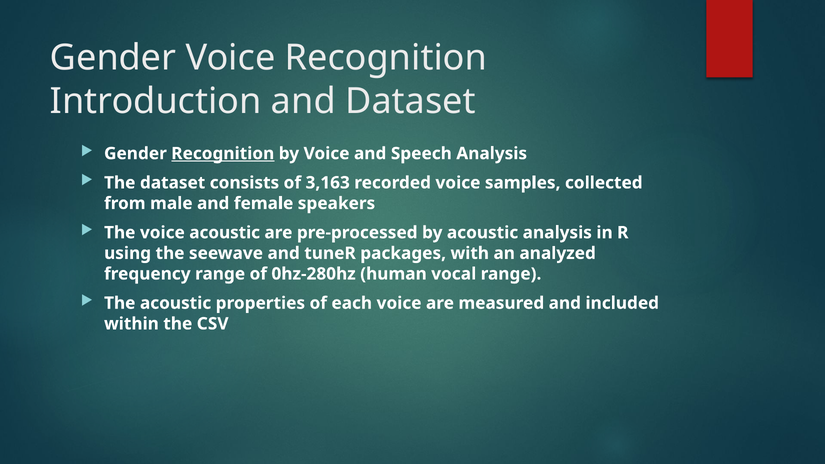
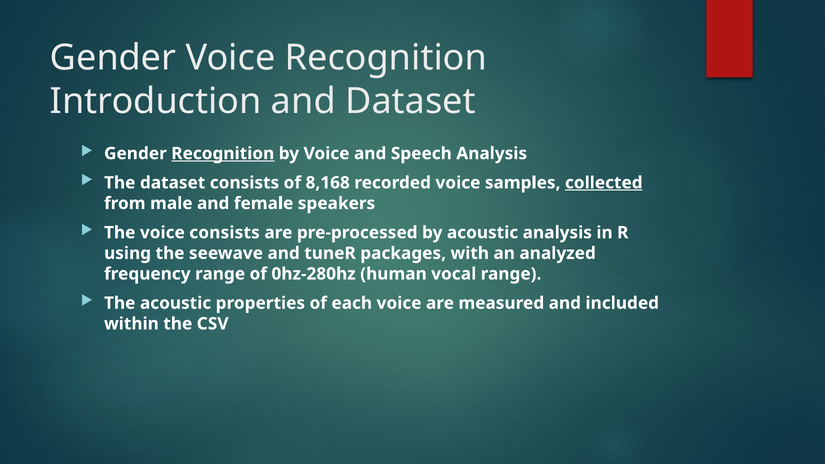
3,163: 3,163 -> 8,168
collected underline: none -> present
voice acoustic: acoustic -> consists
